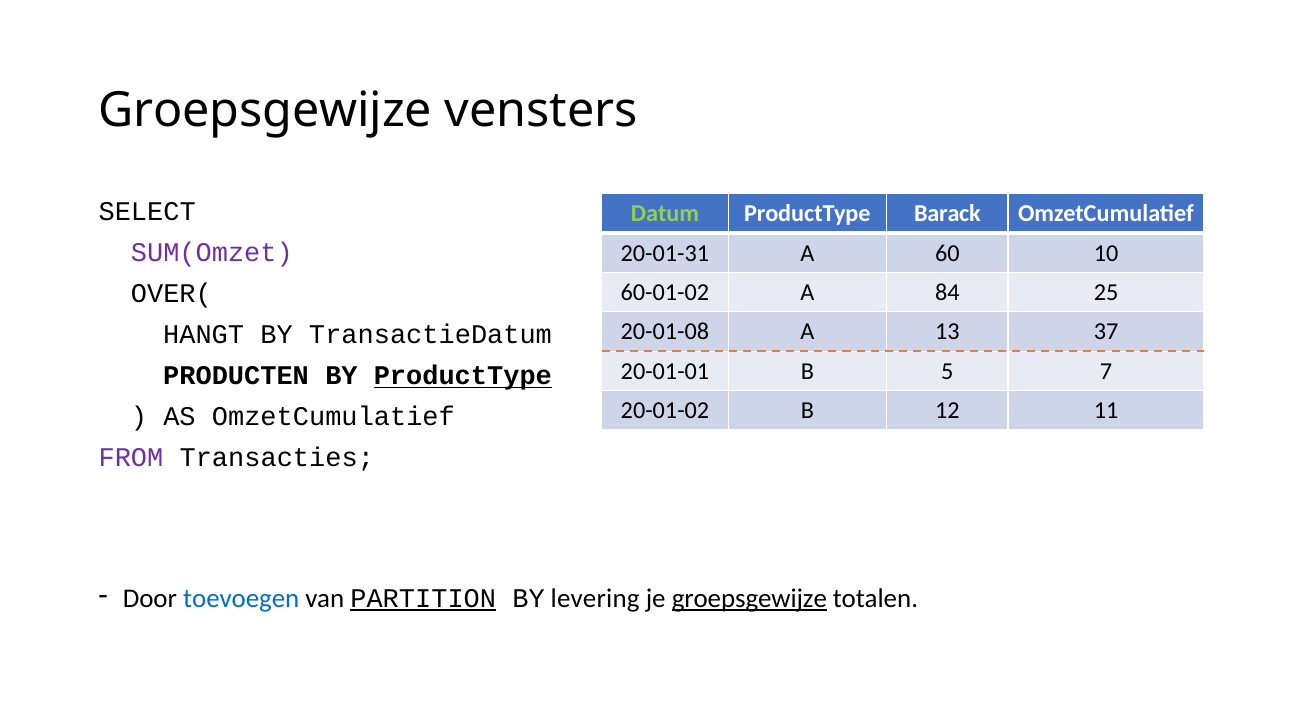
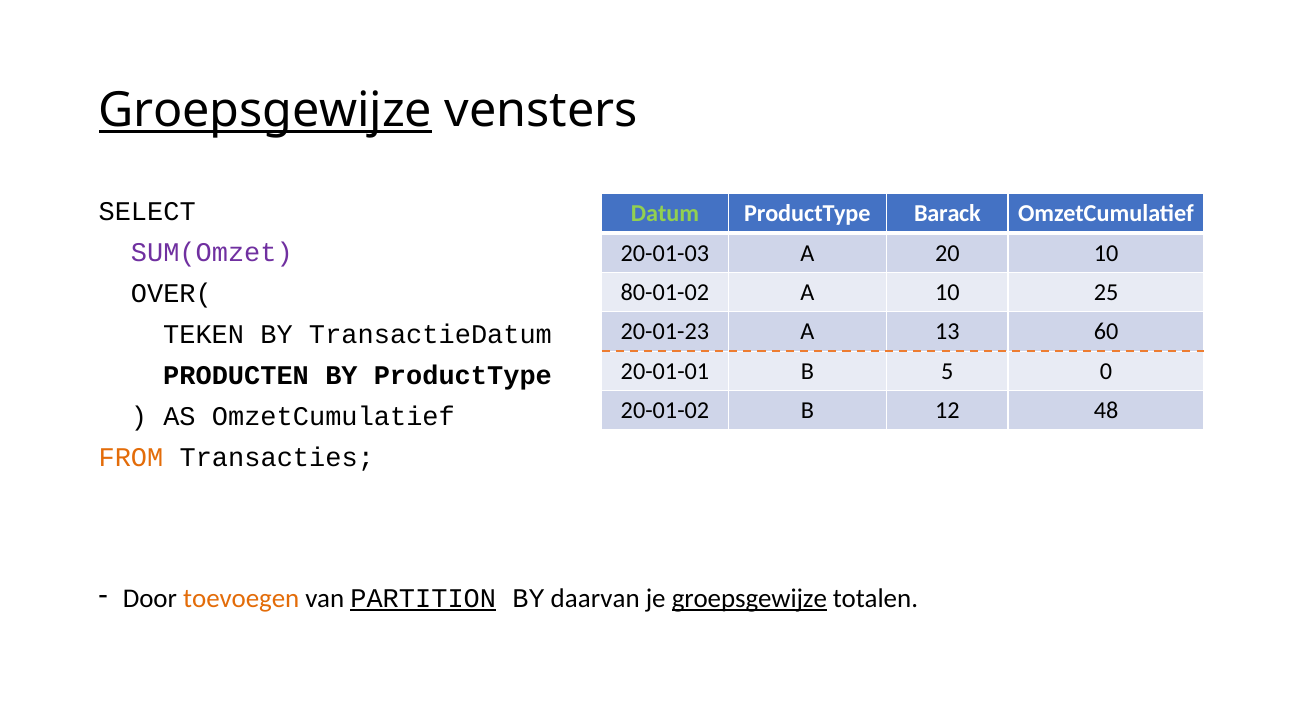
Groepsgewijze at (265, 111) underline: none -> present
20-01-31: 20-01-31 -> 20-01-03
60: 60 -> 20
60-01-02: 60-01-02 -> 80-01-02
A 84: 84 -> 10
20-01-08: 20-01-08 -> 20-01-23
37: 37 -> 60
HANGT: HANGT -> TEKEN
7: 7 -> 0
ProductType at (463, 375) underline: present -> none
11: 11 -> 48
FROM colour: purple -> orange
toevoegen colour: blue -> orange
levering: levering -> daarvan
